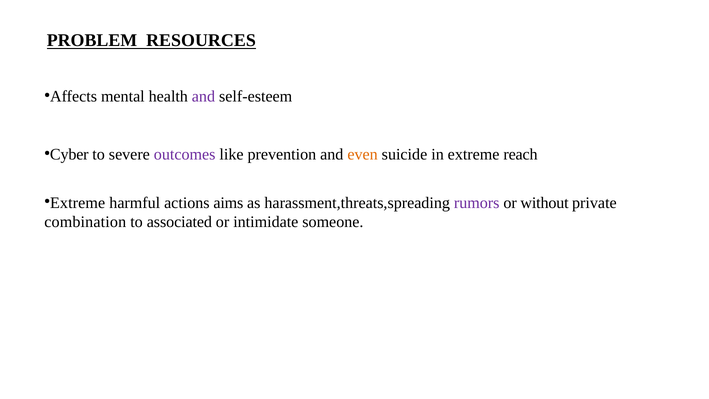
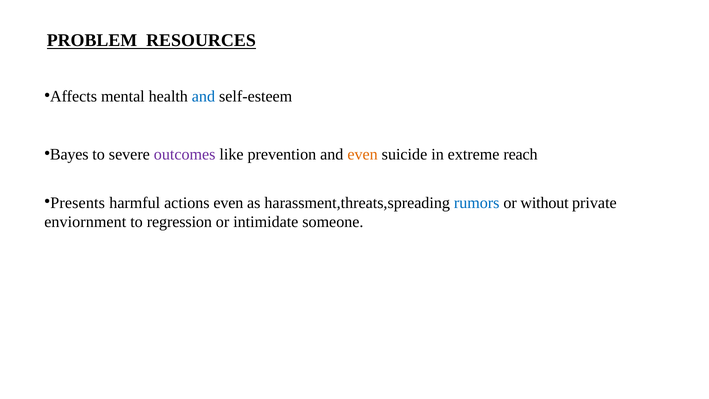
and at (203, 97) colour: purple -> blue
Cyber: Cyber -> Bayes
Extreme at (78, 203): Extreme -> Presents
actions aims: aims -> even
rumors colour: purple -> blue
combination: combination -> enviornment
associated: associated -> regression
